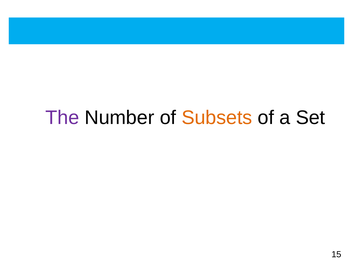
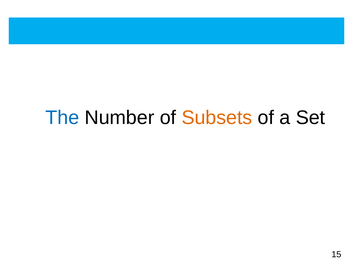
The colour: purple -> blue
